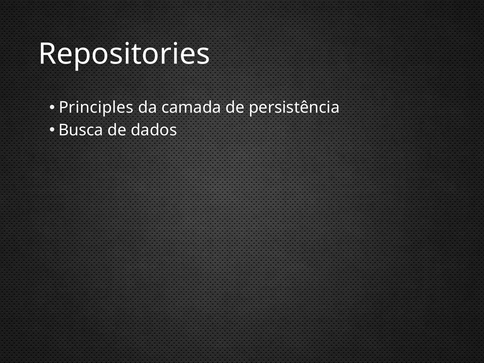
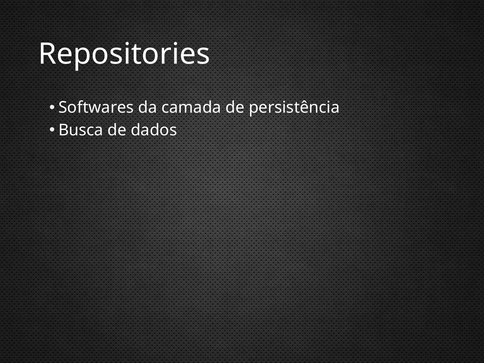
Principles: Principles -> Softwares
